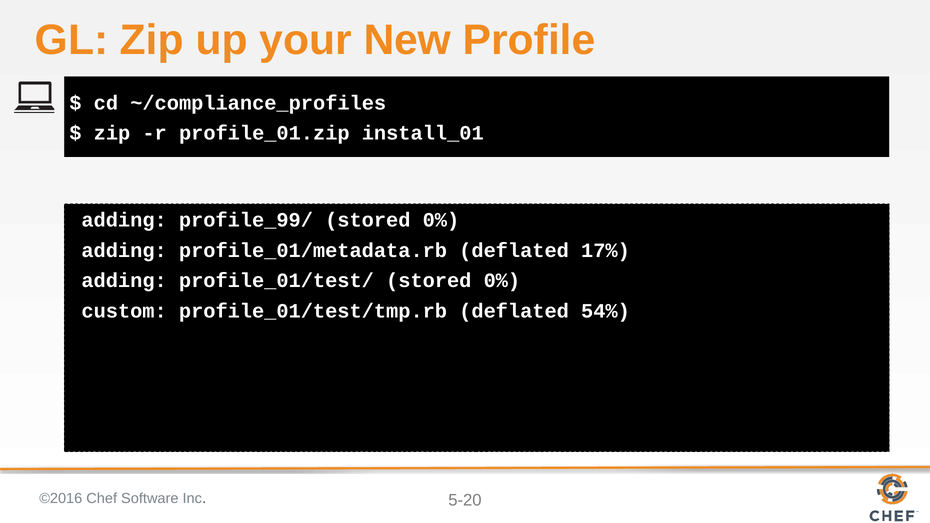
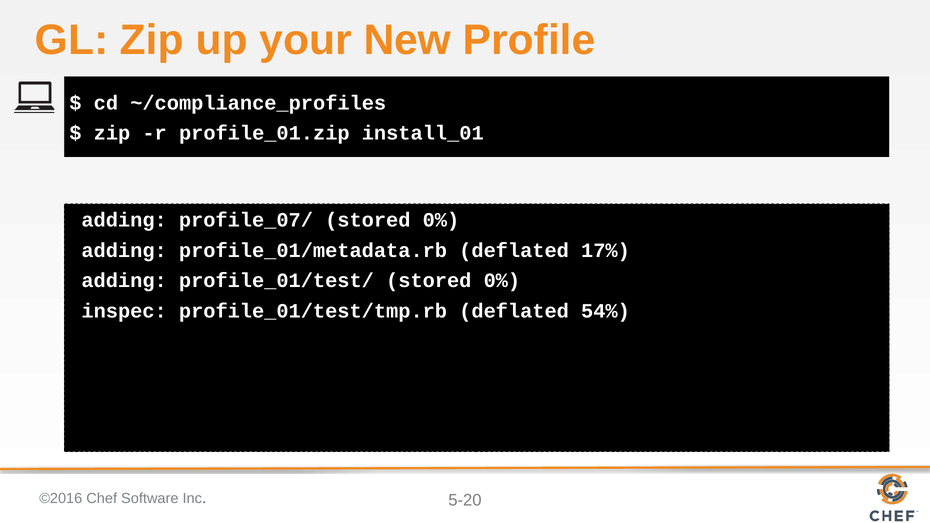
profile_99/: profile_99/ -> profile_07/
custom: custom -> inspec
